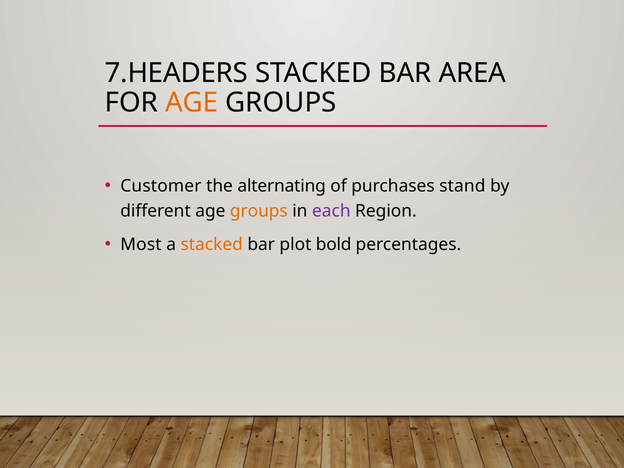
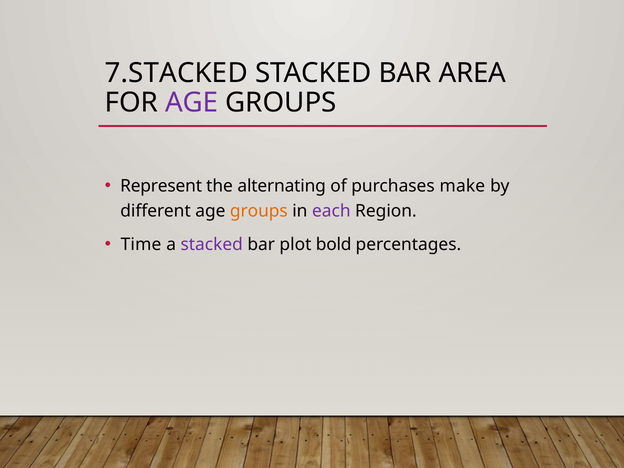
7.HEADERS: 7.HEADERS -> 7.STACKED
AGE at (192, 103) colour: orange -> purple
Customer: Customer -> Represent
stand: stand -> make
Most: Most -> Time
stacked at (212, 245) colour: orange -> purple
